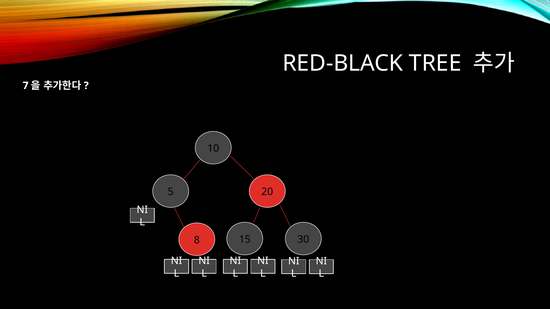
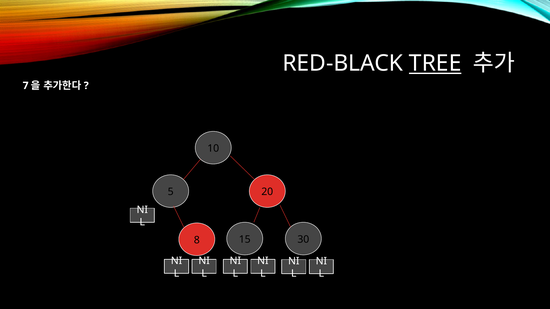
TREE underline: none -> present
